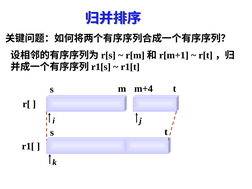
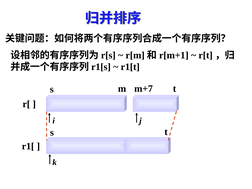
m+4: m+4 -> m+7
